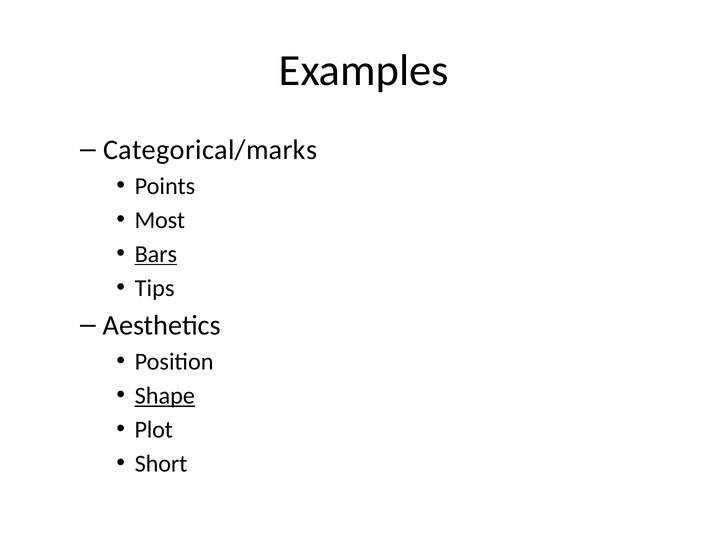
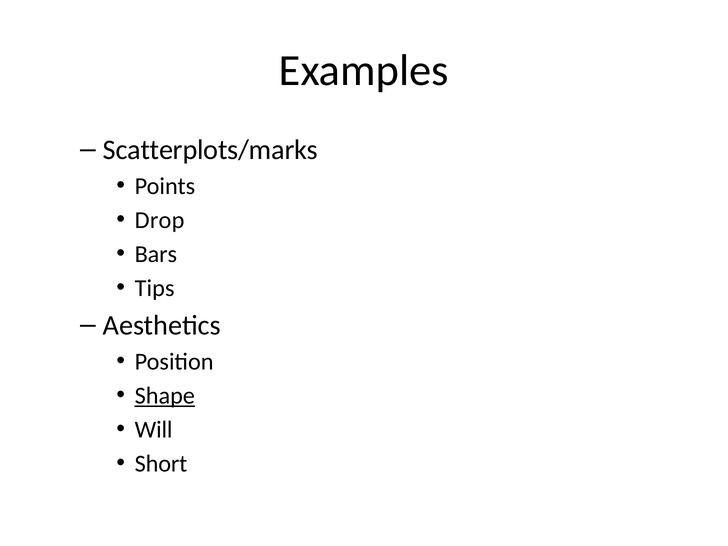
Categorical/marks: Categorical/marks -> Scatterplots/marks
Most: Most -> Drop
Bars underline: present -> none
Plot: Plot -> Will
